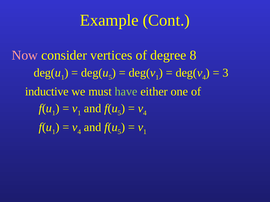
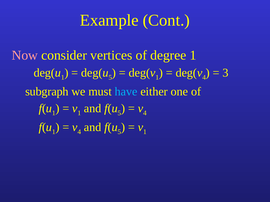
degree 8: 8 -> 1
inductive: inductive -> subgraph
have colour: light green -> light blue
